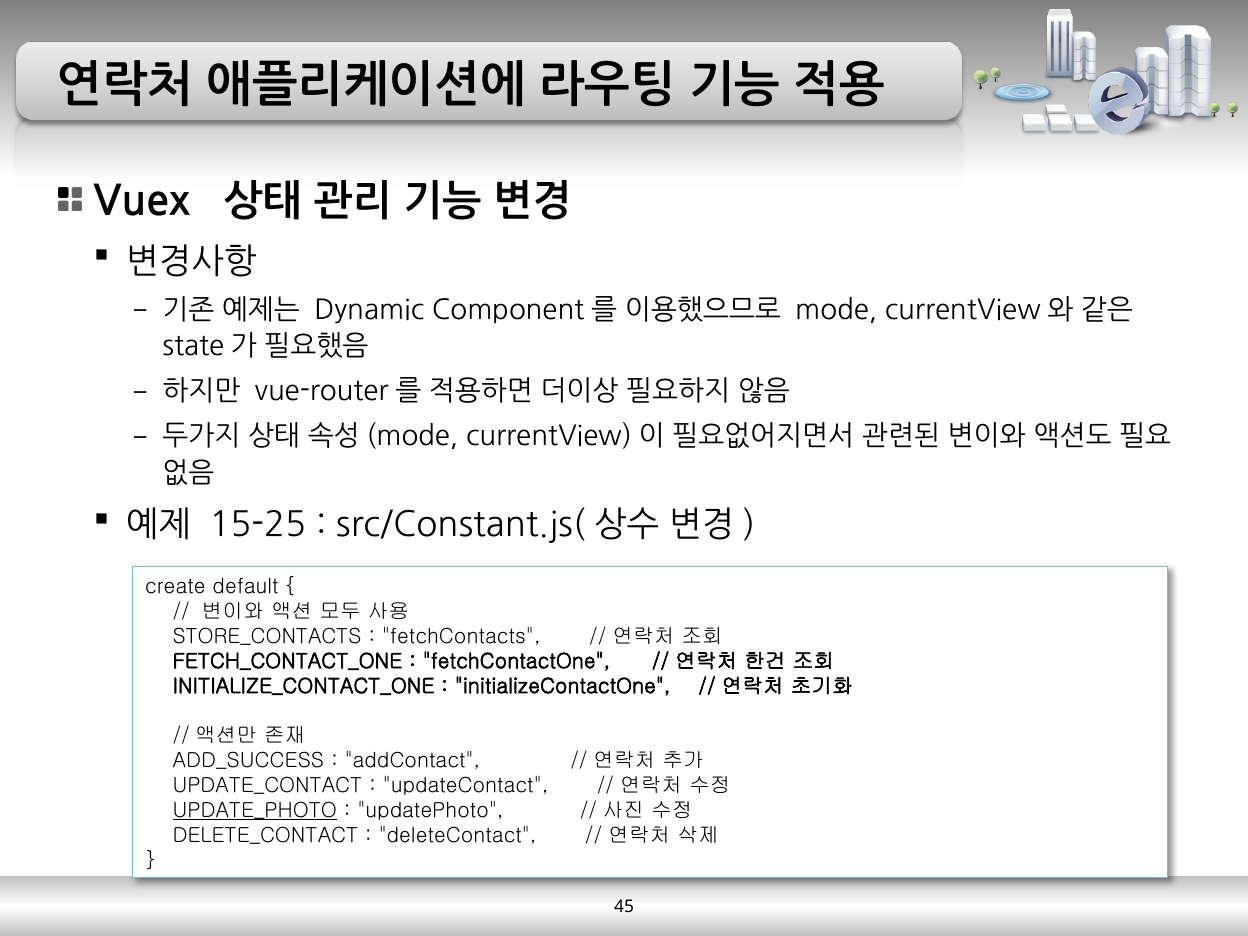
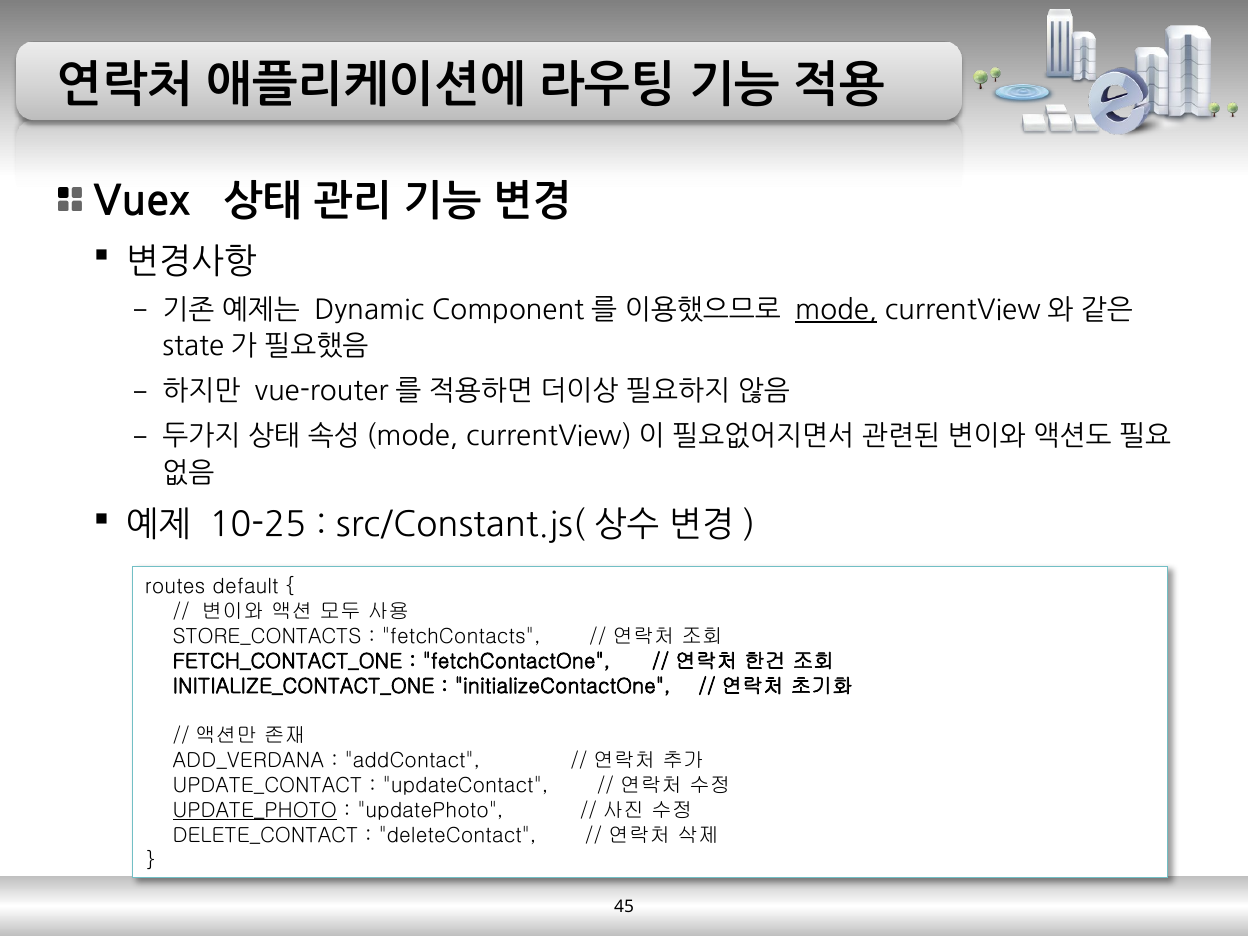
mode underline: none -> present
15-25: 15-25 -> 10-25
create: create -> routes
ADD_SUCCESS: ADD_SUCCESS -> ADD_VERDANA
